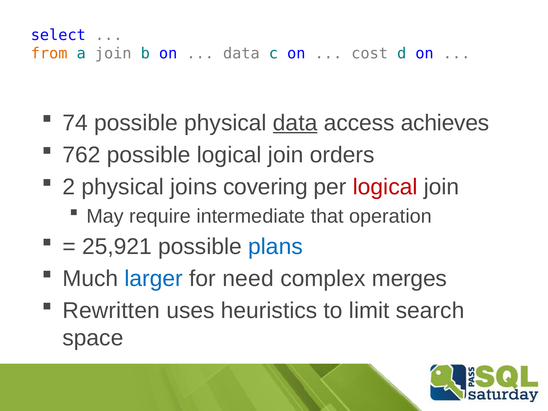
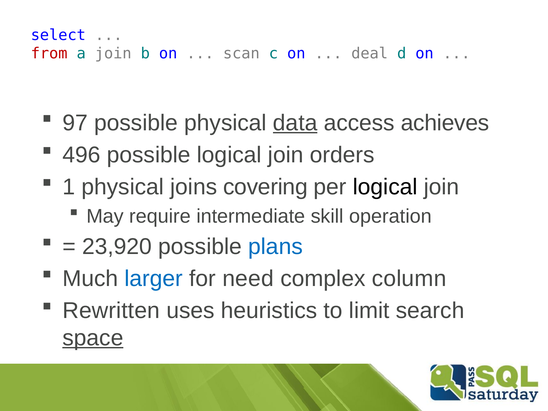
from colour: orange -> red
data at (241, 53): data -> scan
cost: cost -> deal
74: 74 -> 97
762: 762 -> 496
2: 2 -> 1
logical at (385, 187) colour: red -> black
that: that -> skill
25,921: 25,921 -> 23,920
merges: merges -> column
space underline: none -> present
